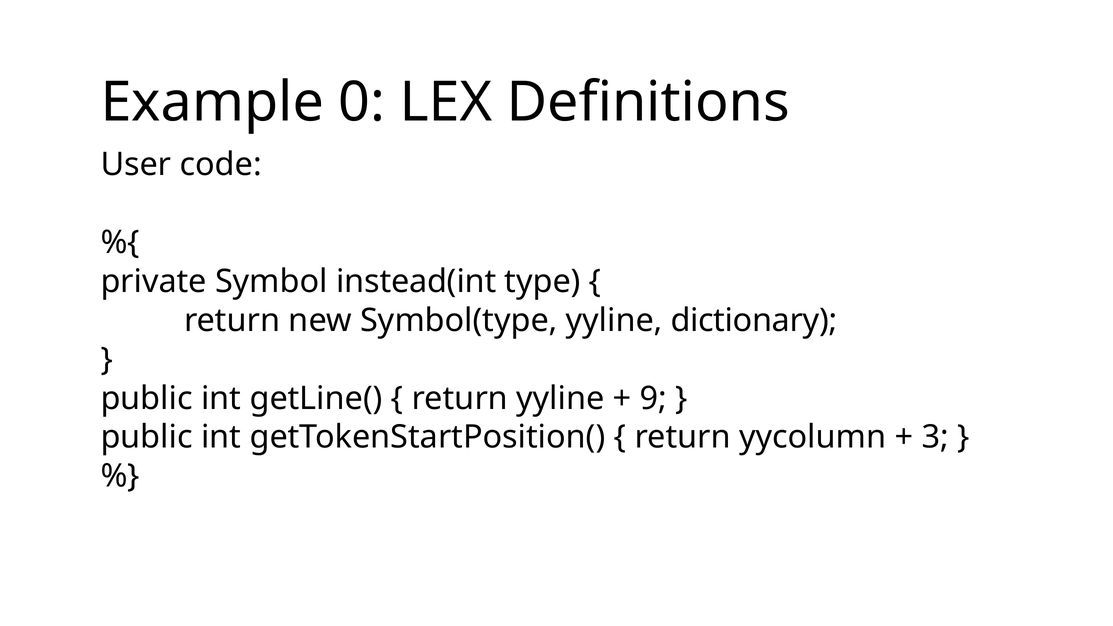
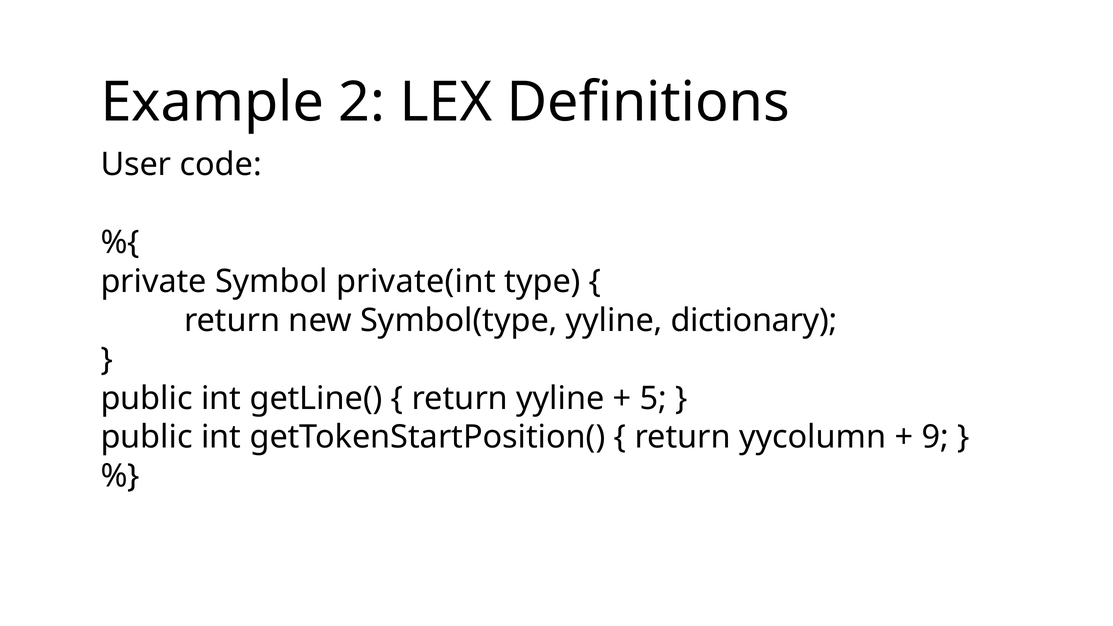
0: 0 -> 2
instead(int: instead(int -> private(int
9: 9 -> 5
3: 3 -> 9
